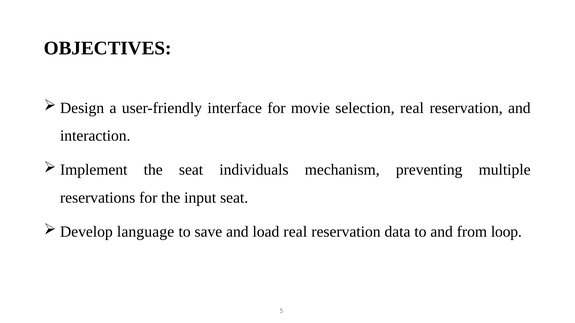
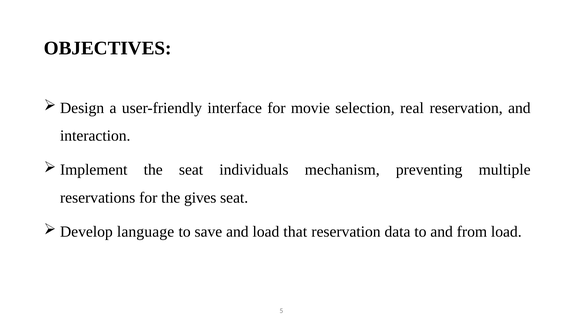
input: input -> gives
load real: real -> that
from loop: loop -> load
